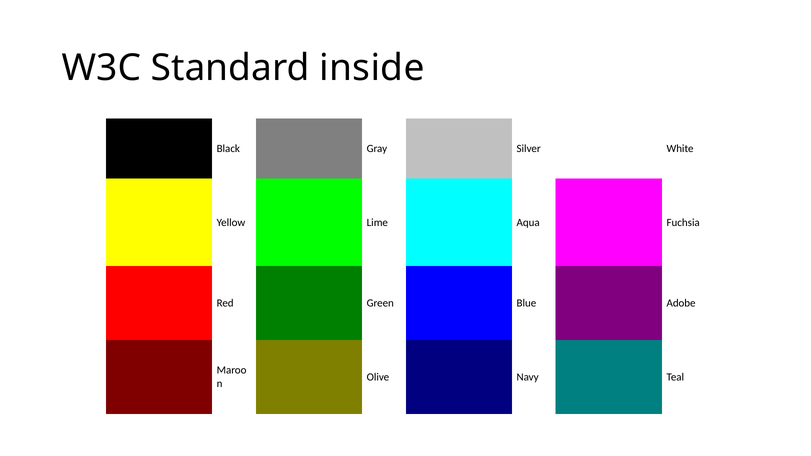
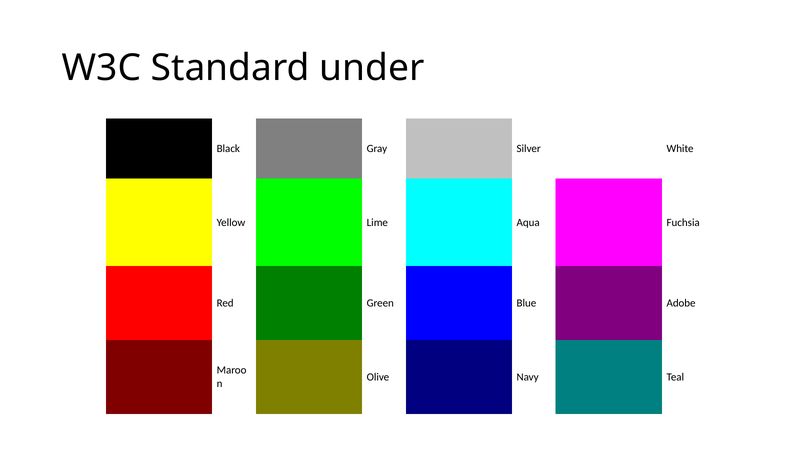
inside: inside -> under
